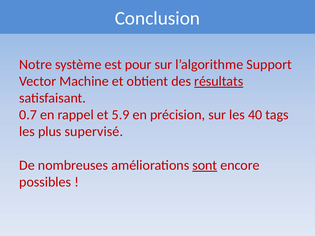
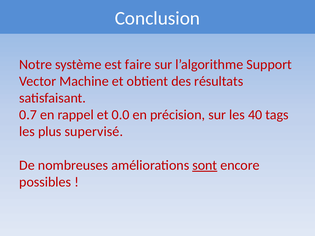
pour: pour -> faire
résultats underline: present -> none
5.9: 5.9 -> 0.0
